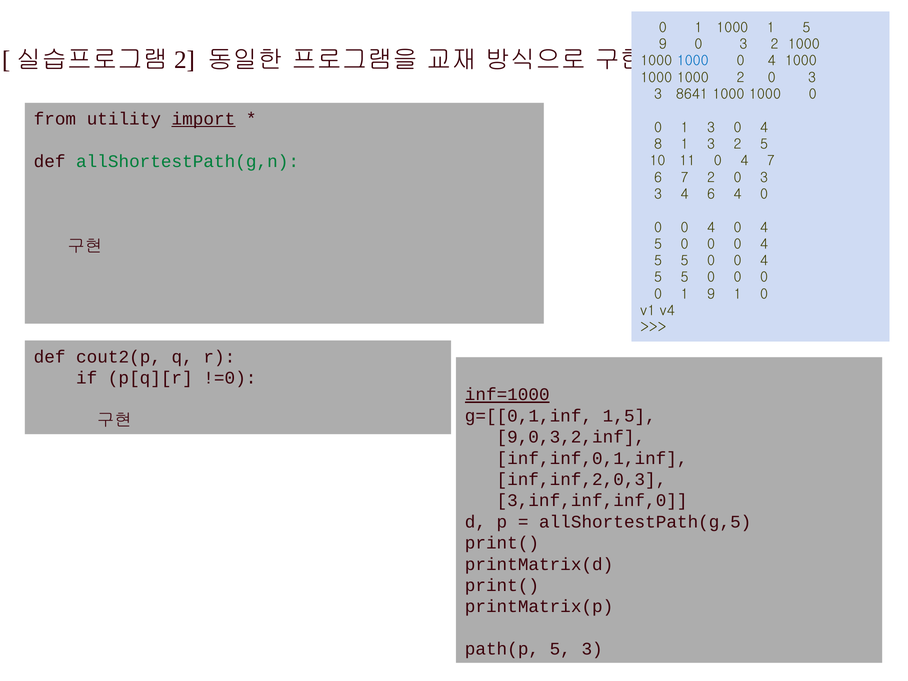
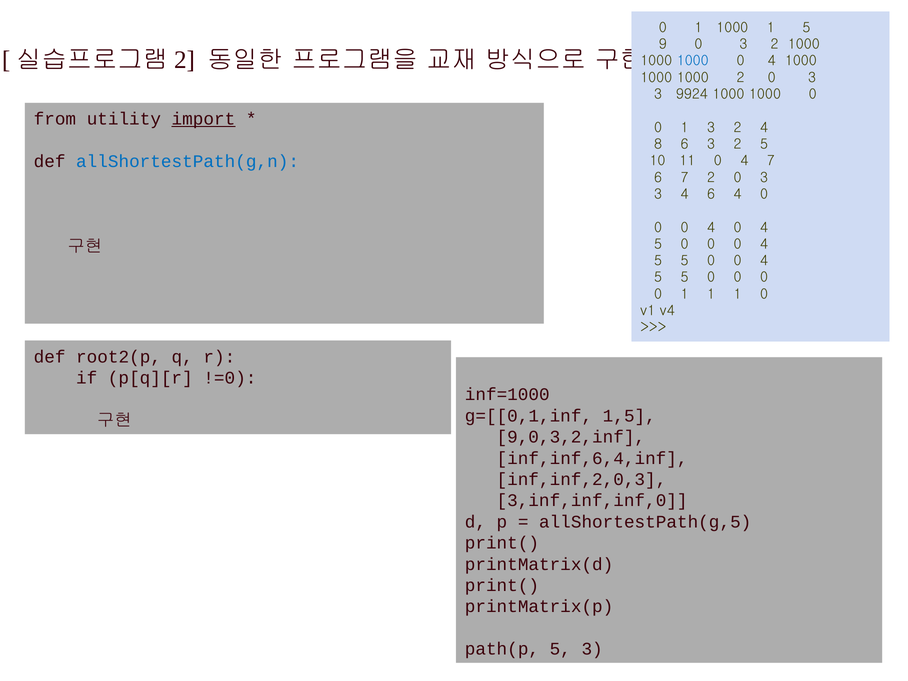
8641: 8641 -> 9924
1 3 0: 0 -> 2
8 1: 1 -> 6
allShortestPath(g,n colour: green -> blue
0 1 9: 9 -> 1
cout2(p: cout2(p -> root2(p
inf=1000 underline: present -> none
inf,inf,0,1,inf: inf,inf,0,1,inf -> inf,inf,6,4,inf
